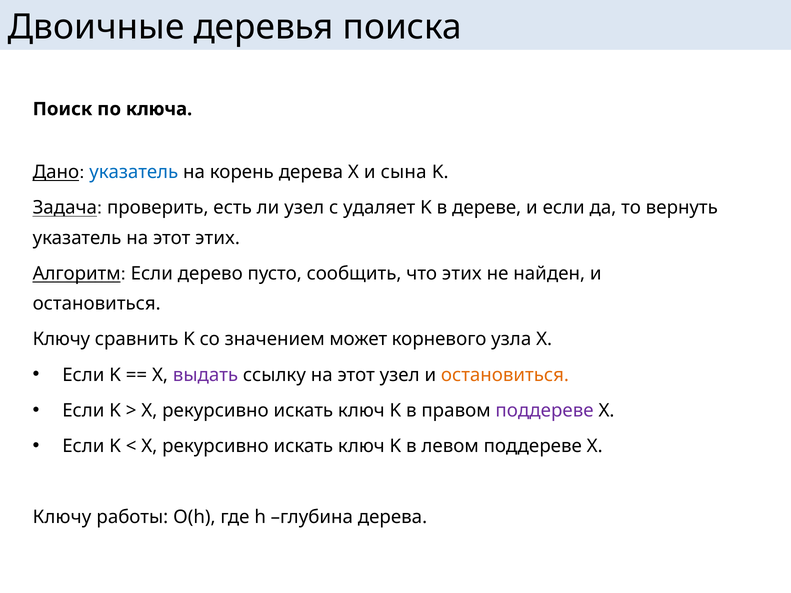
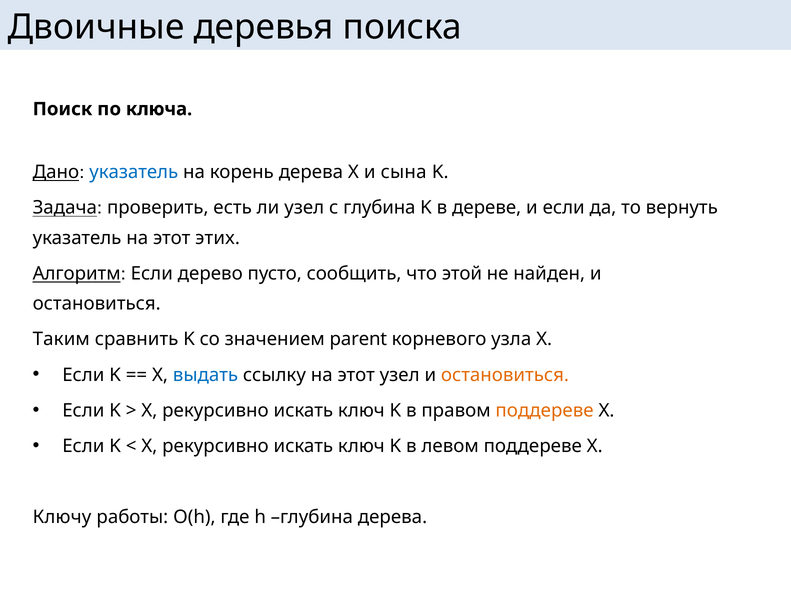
с удаляет: удаляет -> глубина
что этих: этих -> этой
Ключу at (61, 339): Ключу -> Таким
может: может -> parent
выдать colour: purple -> blue
поддереве at (545, 411) colour: purple -> orange
